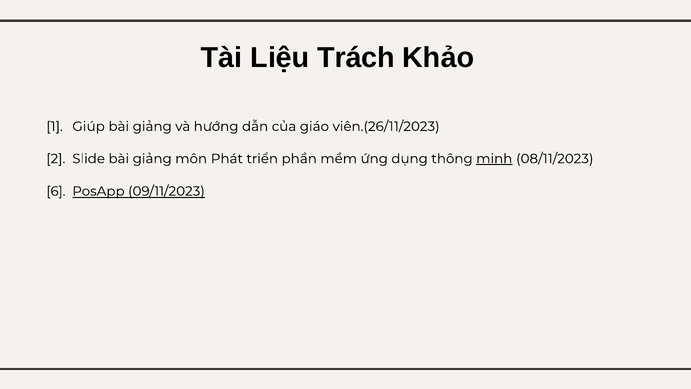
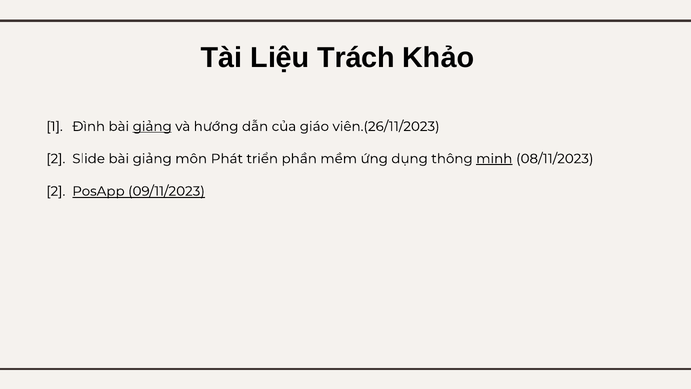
Giúp: Giúp -> Đình
giảng at (152, 126) underline: none -> present
6 at (56, 191): 6 -> 2
